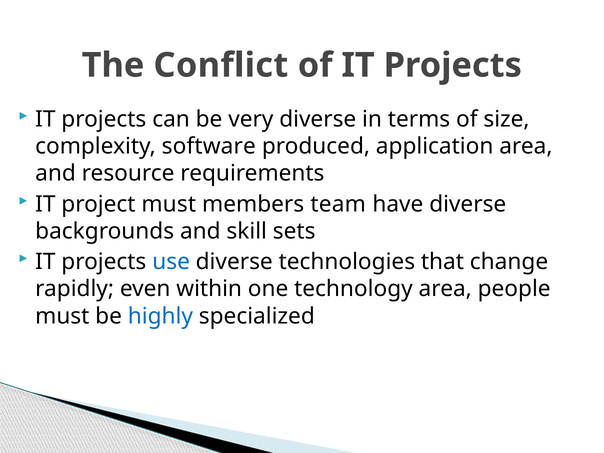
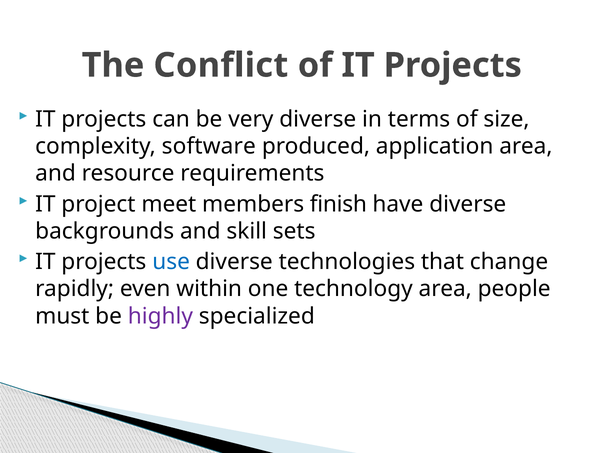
project must: must -> meet
team: team -> finish
highly colour: blue -> purple
